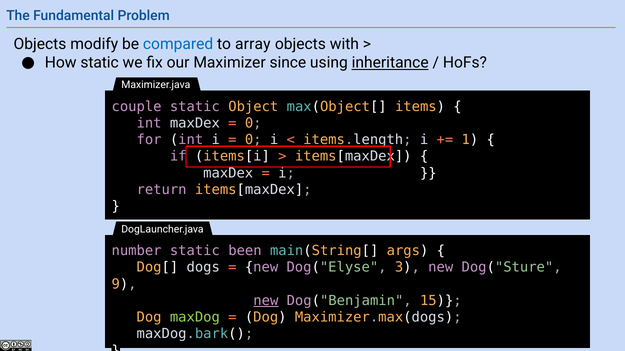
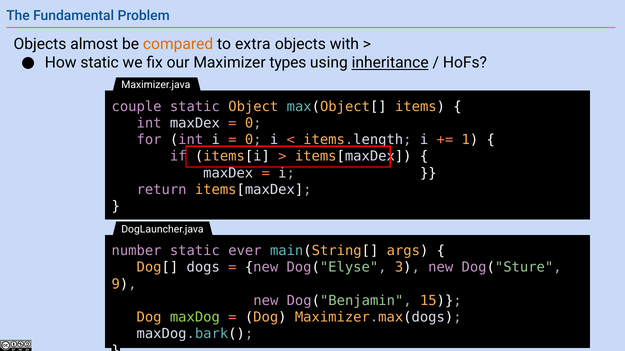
modify: modify -> almost
compared colour: blue -> orange
array: array -> extra
since: since -> types
been: been -> ever
new at (266, 301) underline: present -> none
